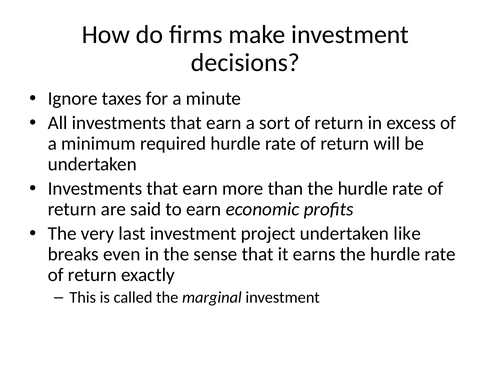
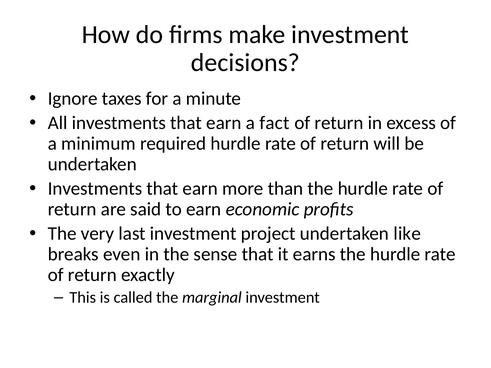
sort: sort -> fact
